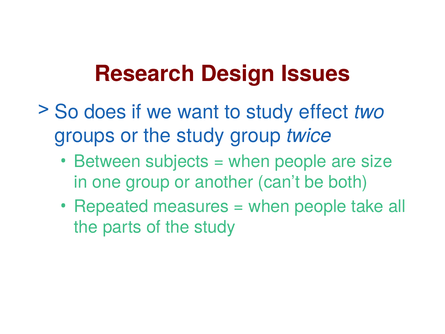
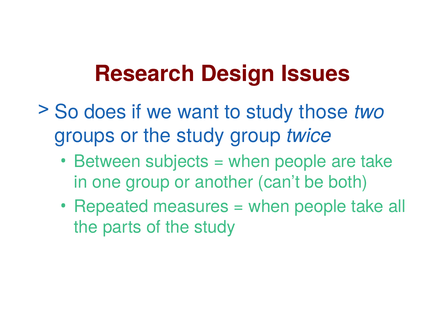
effect: effect -> those
are size: size -> take
